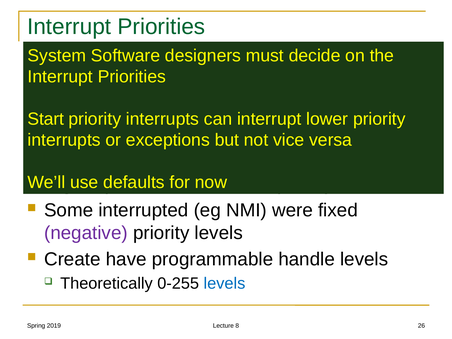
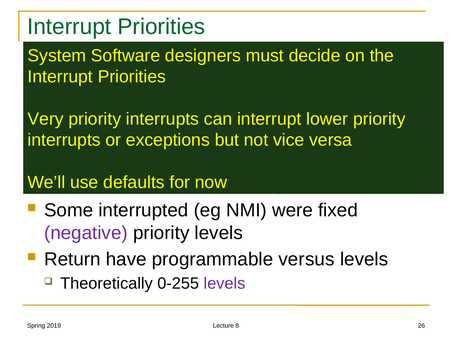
Start: Start -> Very
Create: Create -> Return
handle: handle -> versus
levels at (224, 284) colour: blue -> purple
